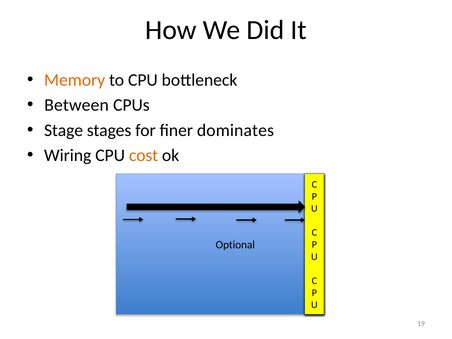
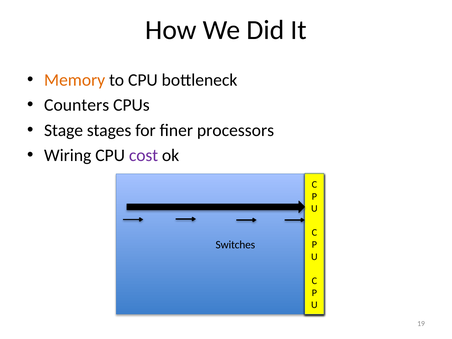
Between: Between -> Counters
dominates: dominates -> processors
cost colour: orange -> purple
Optional: Optional -> Switches
